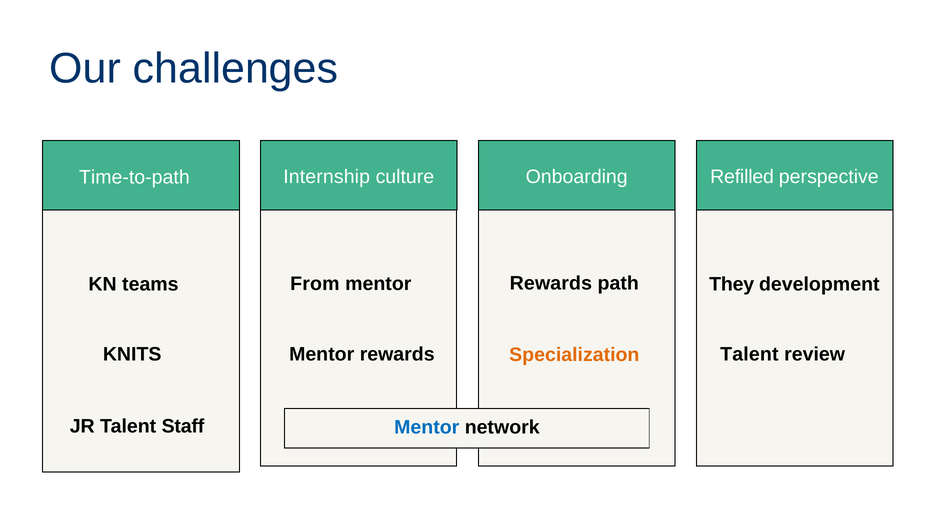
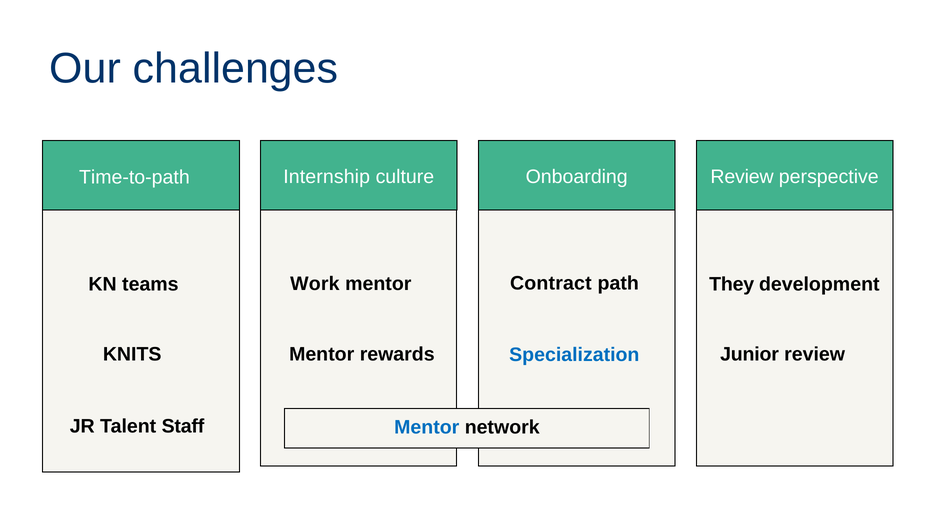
Onboarding Refilled: Refilled -> Review
From: From -> Work
Rewards at (551, 284): Rewards -> Contract
Talent at (749, 354): Talent -> Junior
Specialization colour: orange -> blue
